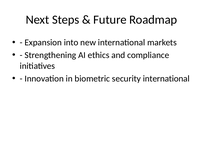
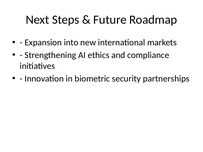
security international: international -> partnerships
